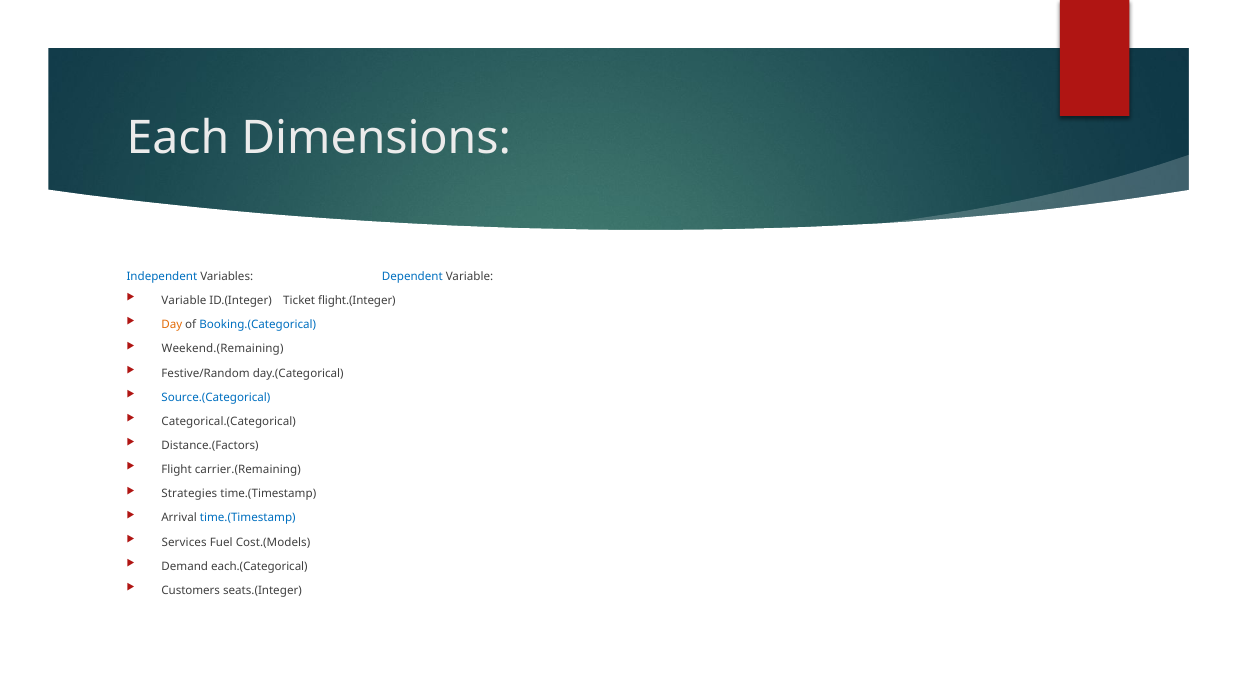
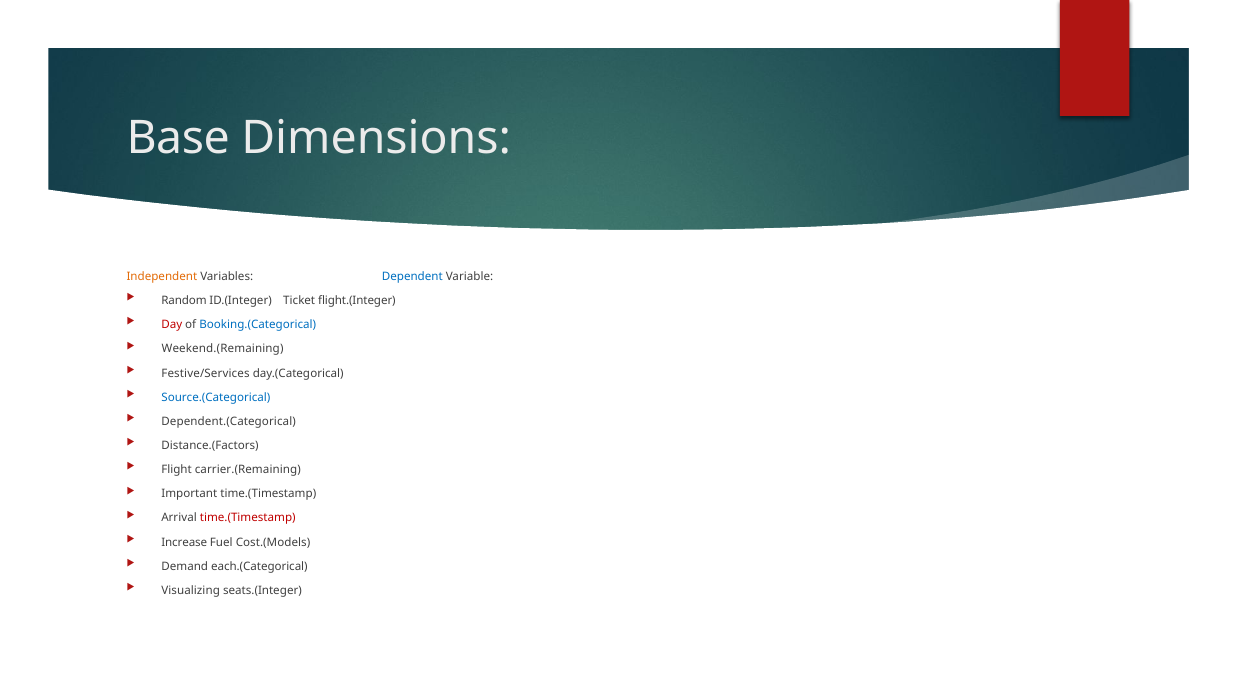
Each: Each -> Base
Independent colour: blue -> orange
Variable at (184, 301): Variable -> Random
Day colour: orange -> red
Festive/Random: Festive/Random -> Festive/Services
Categorical.(Categorical: Categorical.(Categorical -> Dependent.(Categorical
Strategies: Strategies -> Important
time.(Timestamp at (248, 518) colour: blue -> red
Services: Services -> Increase
Customers: Customers -> Visualizing
